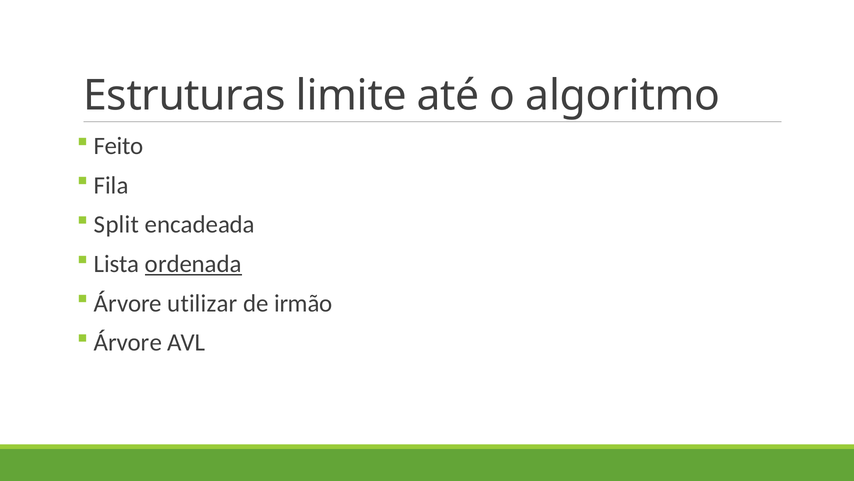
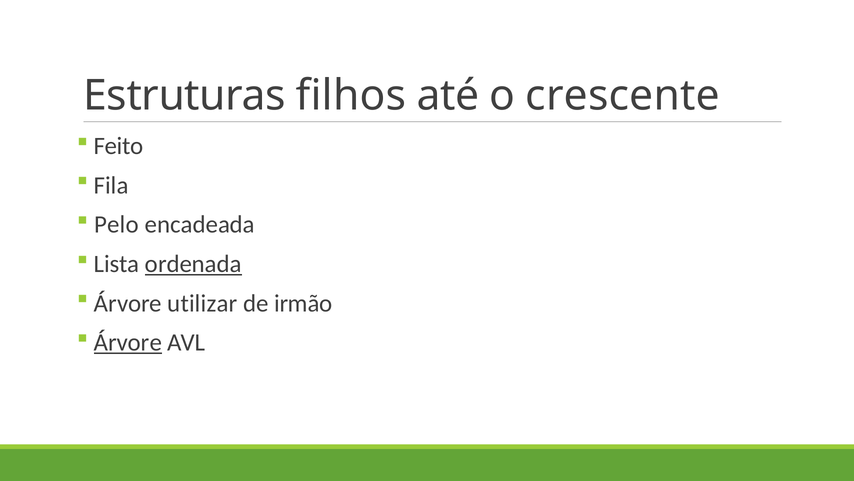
limite: limite -> filhos
algoritmo: algoritmo -> crescente
Split: Split -> Pelo
Árvore at (128, 342) underline: none -> present
